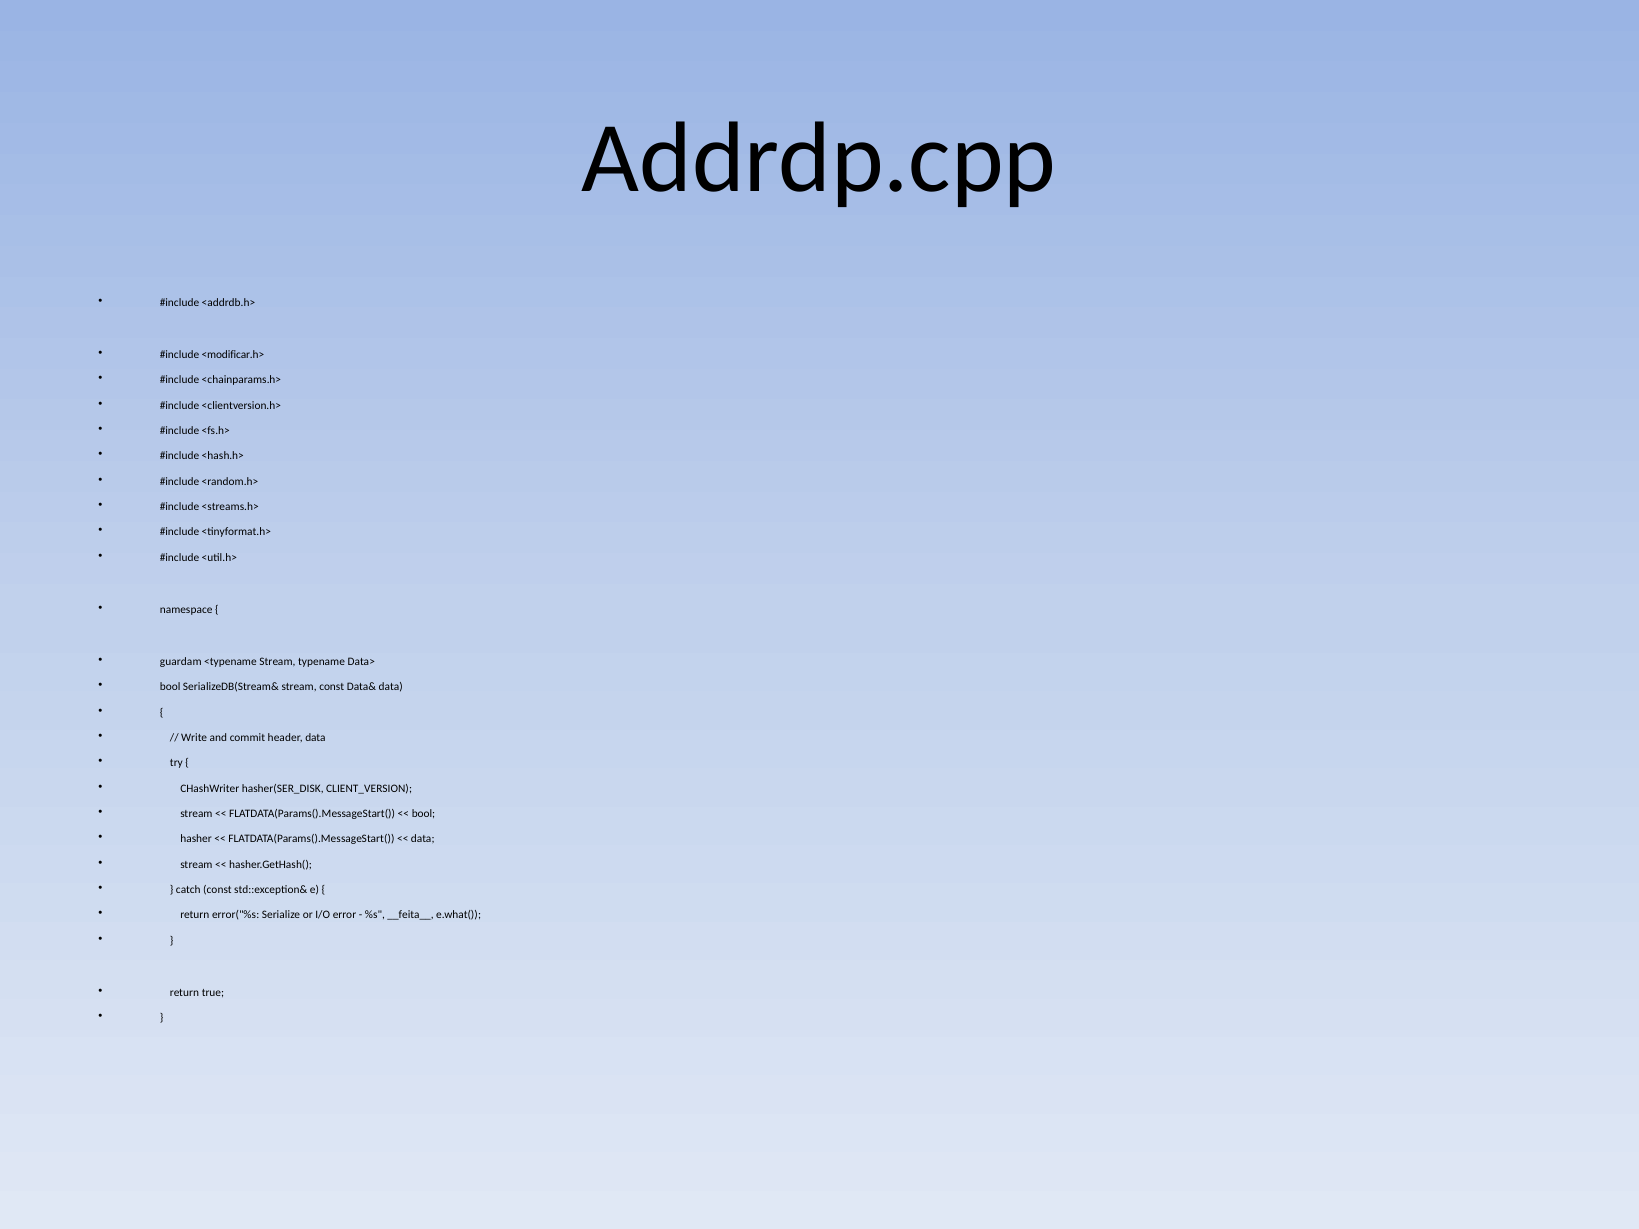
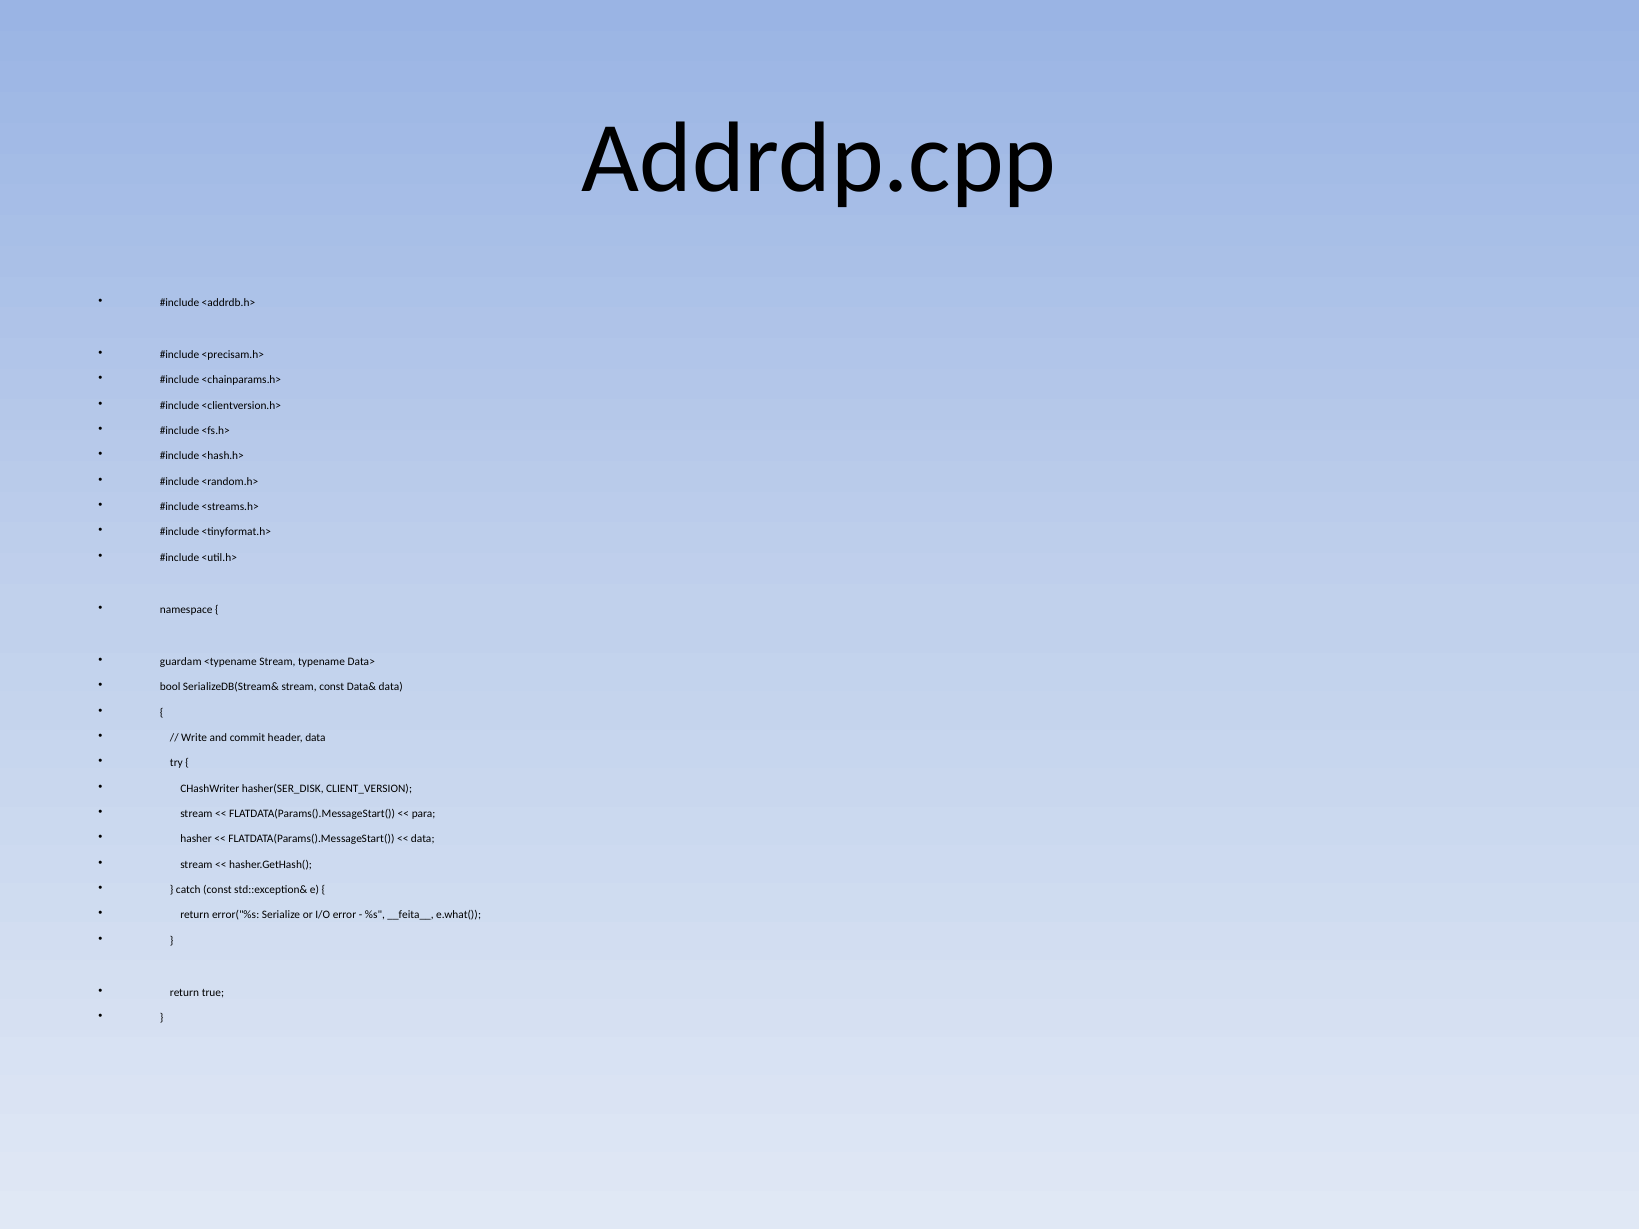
<modificar.h>: <modificar.h> -> <precisam.h>
bool at (424, 814): bool -> para
